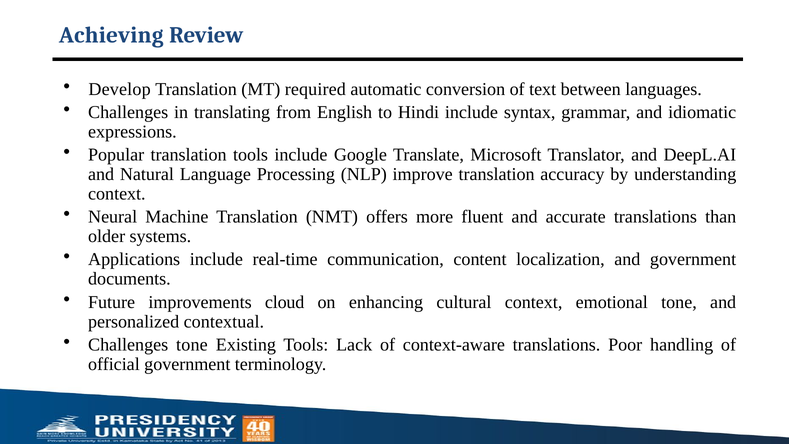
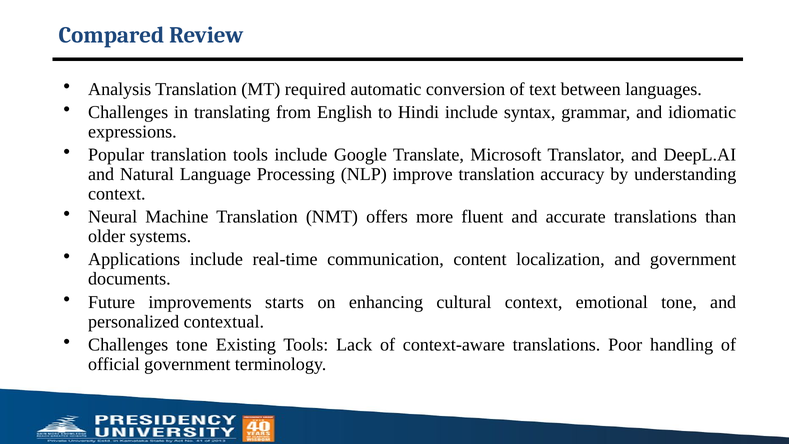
Achieving: Achieving -> Compared
Develop: Develop -> Analysis
cloud: cloud -> starts
